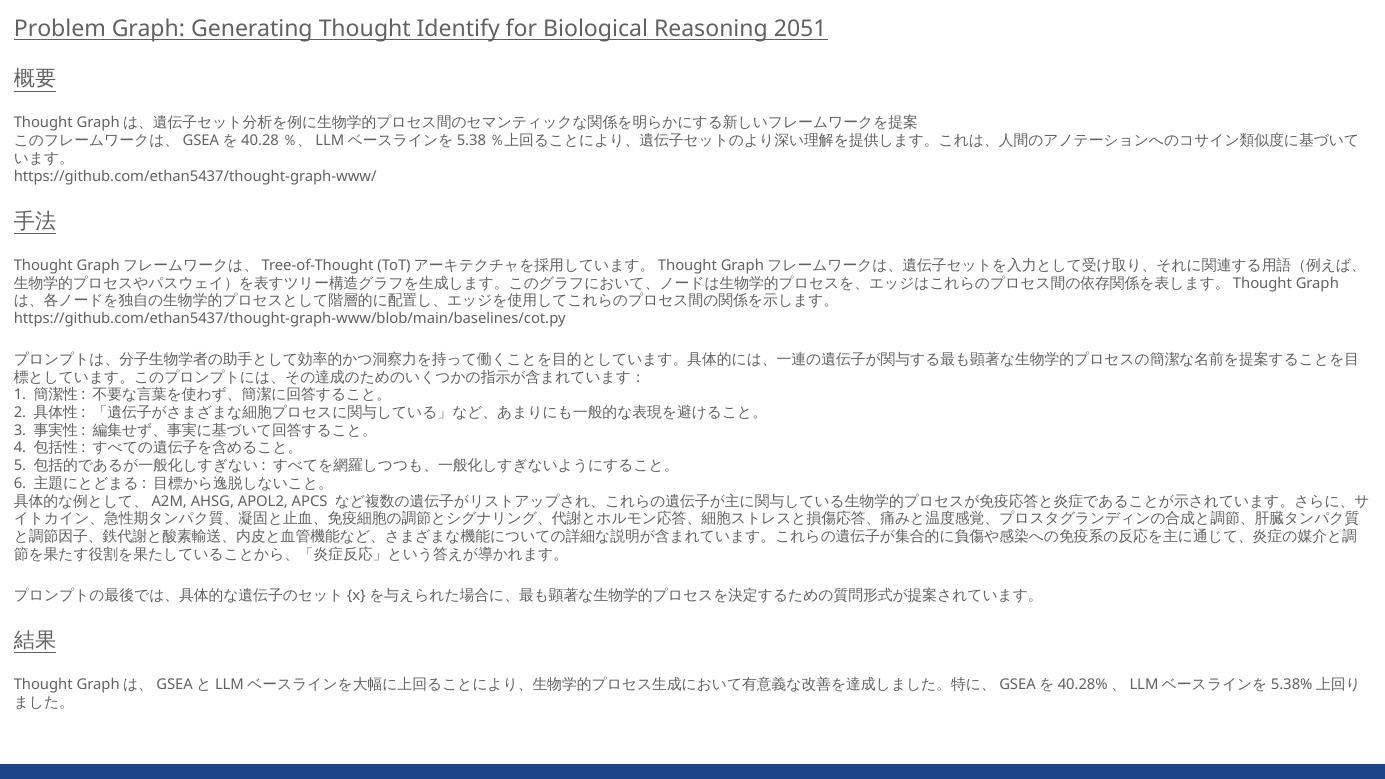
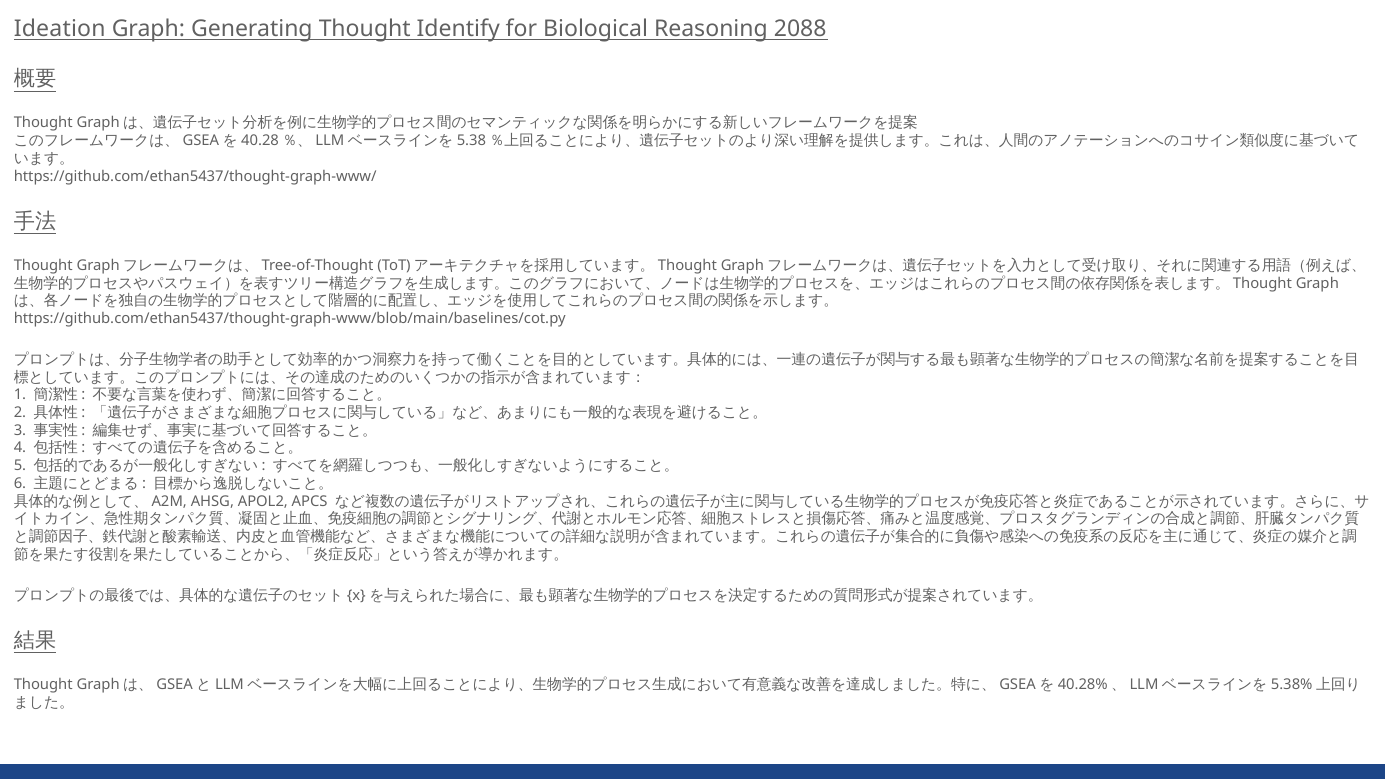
Problem: Problem -> Ideation
2051: 2051 -> 2088
